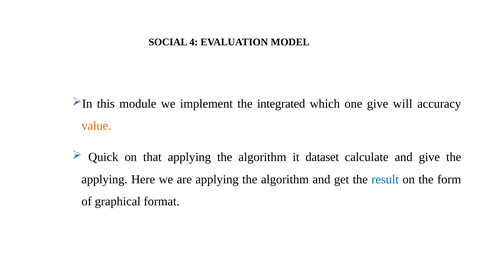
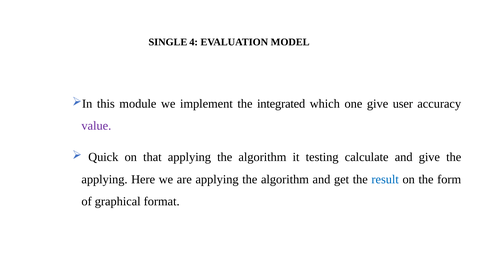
SOCIAL: SOCIAL -> SINGLE
will: will -> user
value colour: orange -> purple
dataset: dataset -> testing
